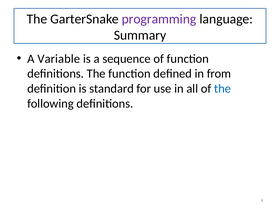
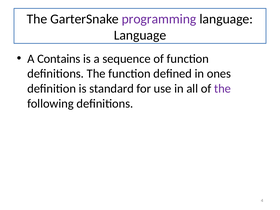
Summary at (140, 35): Summary -> Language
Variable: Variable -> Contains
from: from -> ones
the at (223, 89) colour: blue -> purple
